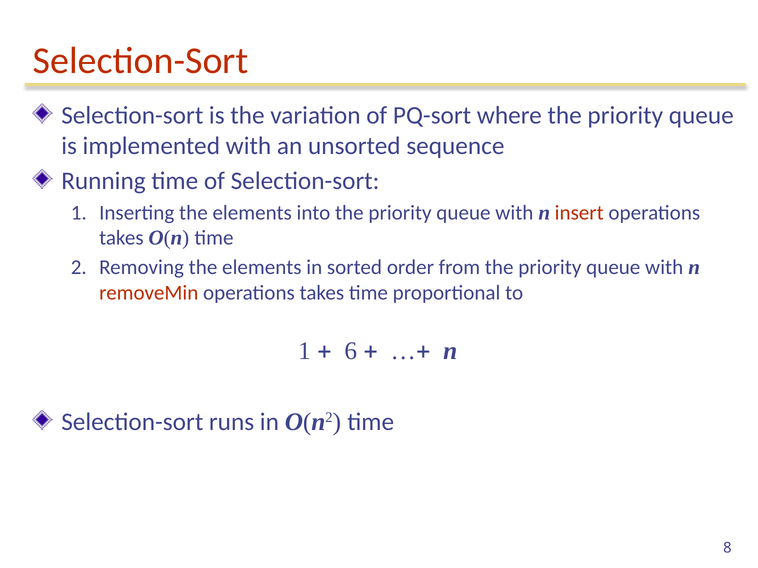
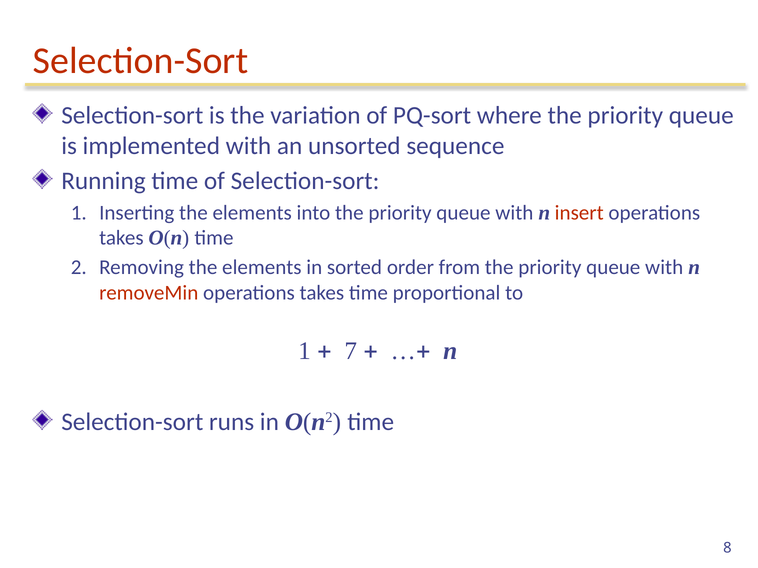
6: 6 -> 7
